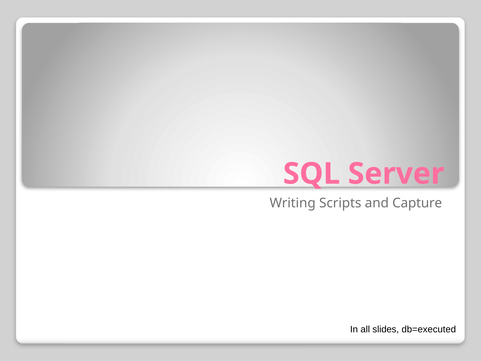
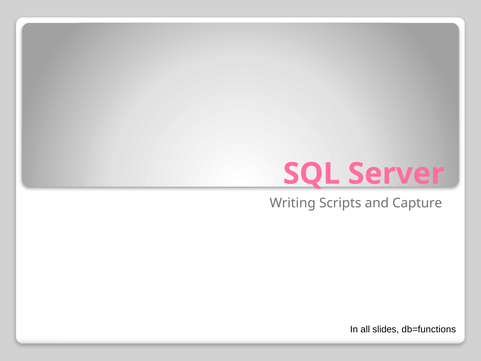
db=executed: db=executed -> db=functions
